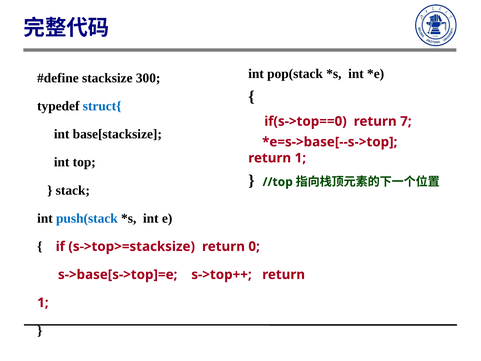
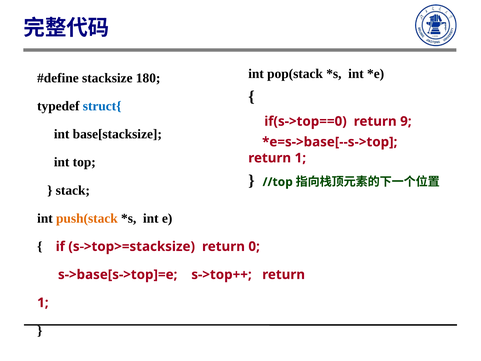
300: 300 -> 180
7: 7 -> 9
push(stack colour: blue -> orange
